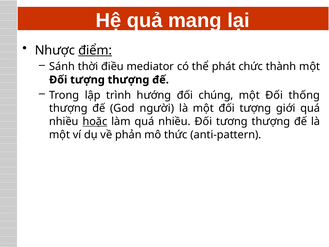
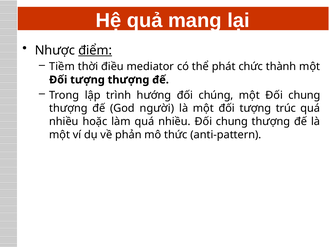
Sánh: Sánh -> Tiềm
một Đối thống: thống -> chung
giới: giới -> trúc
hoặc underline: present -> none
nhiều Đối tương: tương -> chung
